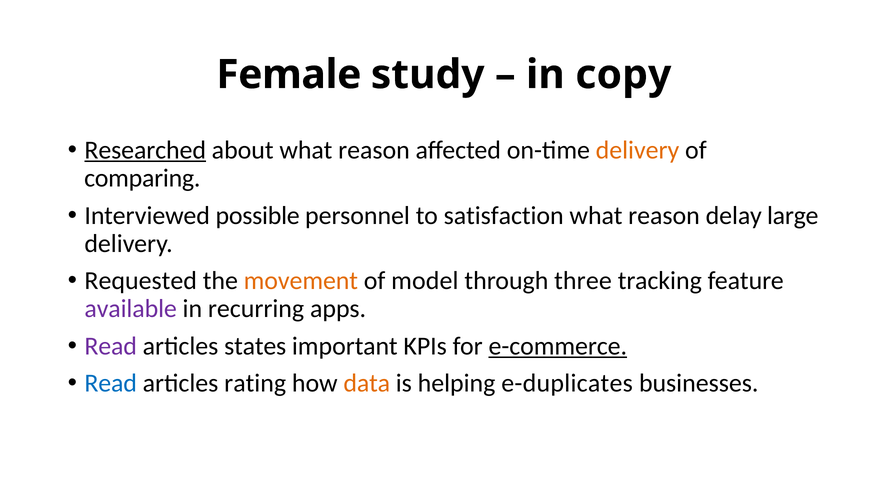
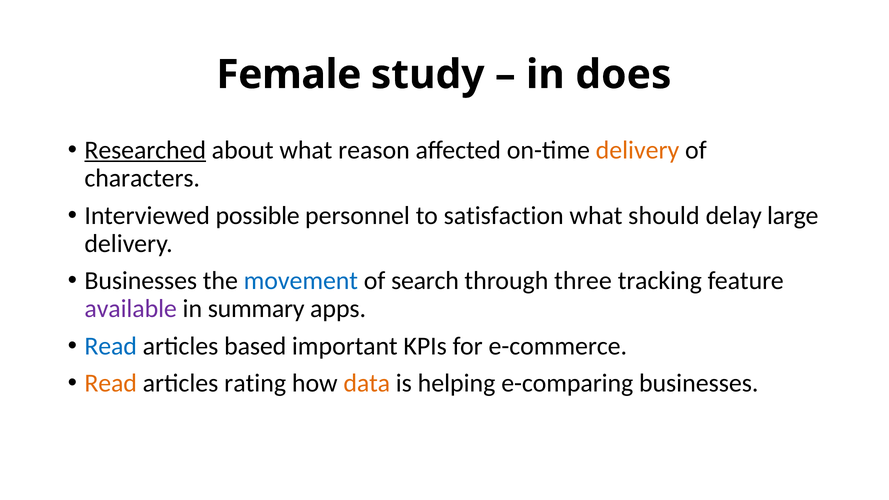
copy: copy -> does
comparing: comparing -> characters
reason at (664, 216): reason -> should
Requested at (141, 281): Requested -> Businesses
movement colour: orange -> blue
model: model -> search
recurring: recurring -> summary
Read at (111, 346) colour: purple -> blue
states: states -> based
e-commerce underline: present -> none
Read at (111, 383) colour: blue -> orange
e-duplicates: e-duplicates -> e-comparing
